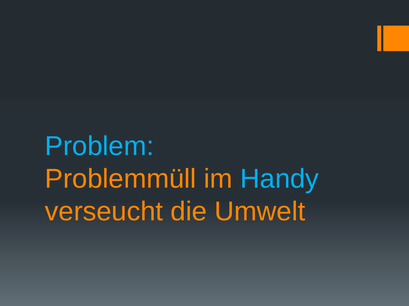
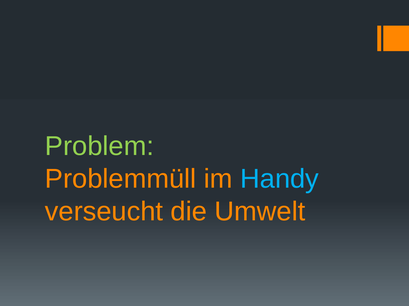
Problem colour: light blue -> light green
